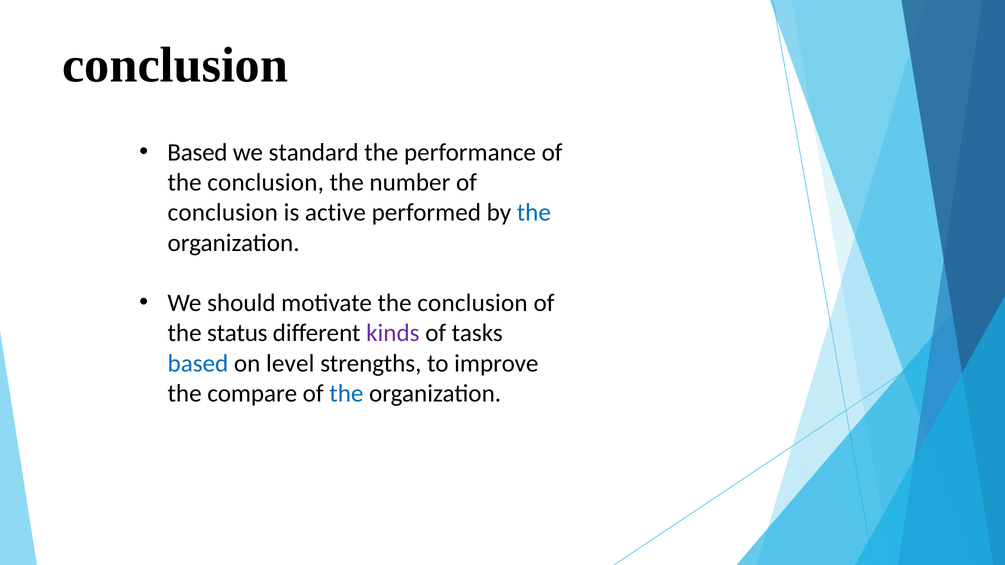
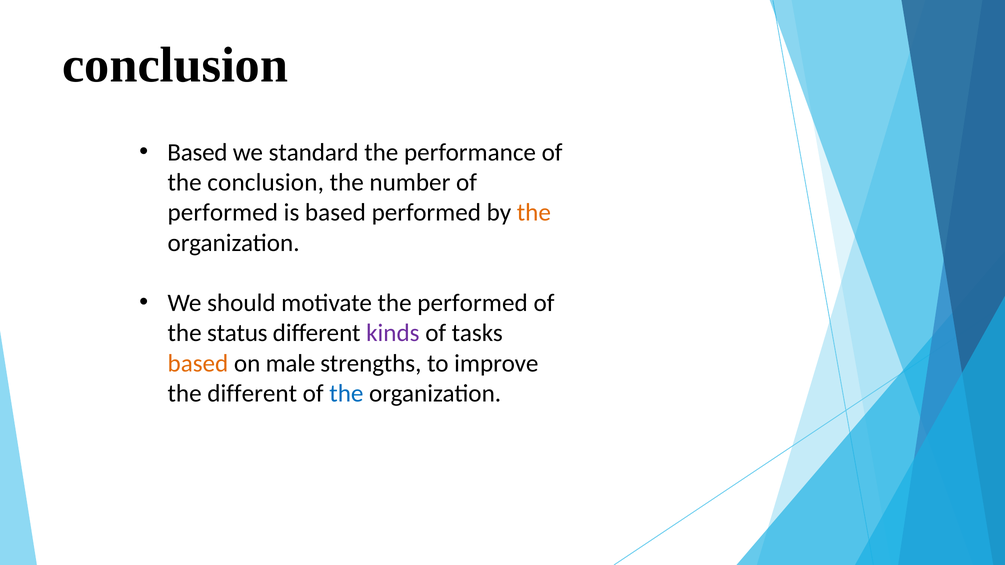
conclusion at (223, 213): conclusion -> performed
is active: active -> based
the at (534, 213) colour: blue -> orange
motivate the conclusion: conclusion -> performed
based at (198, 363) colour: blue -> orange
level: level -> male
the compare: compare -> different
